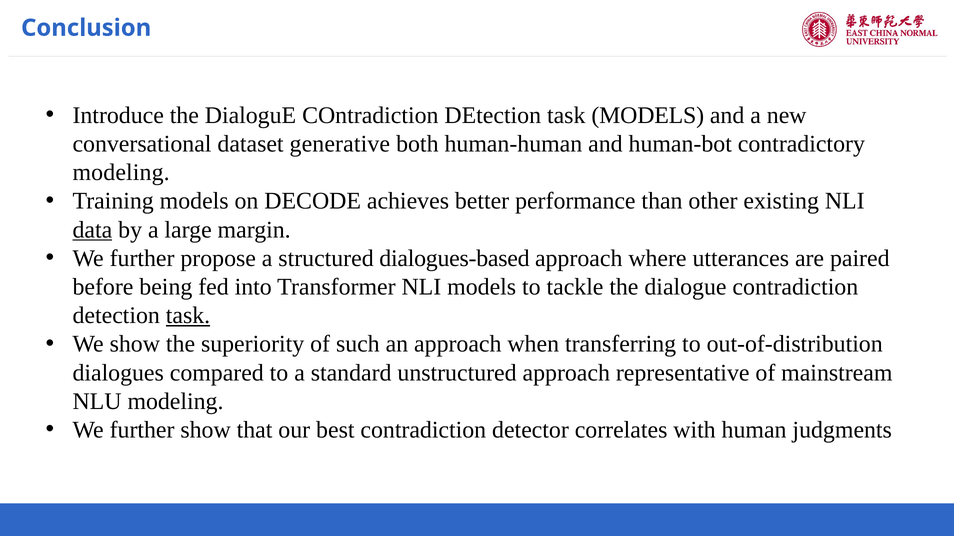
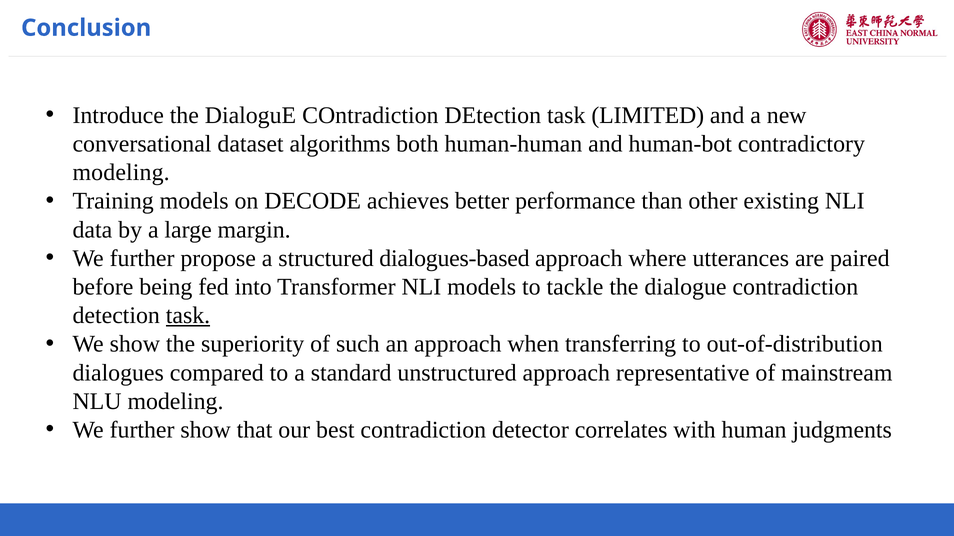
task MODELS: MODELS -> LIMITED
generative: generative -> algorithms
data underline: present -> none
